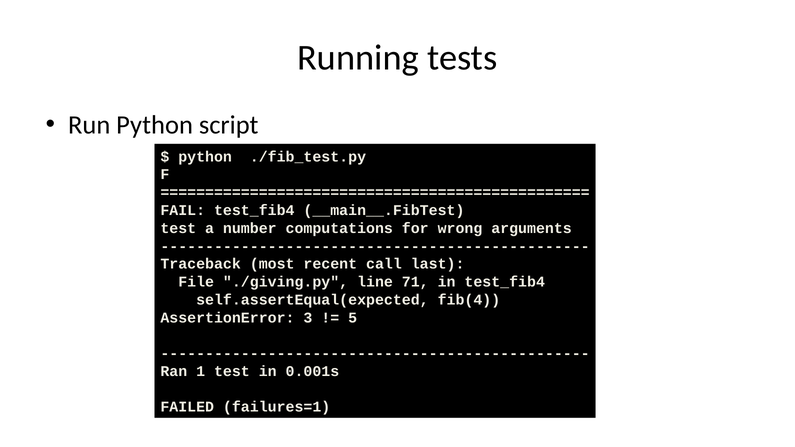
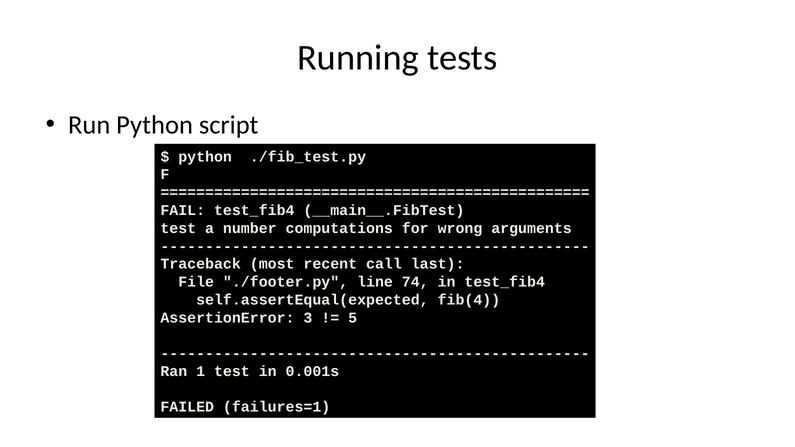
./giving.py: ./giving.py -> ./footer.py
71: 71 -> 74
